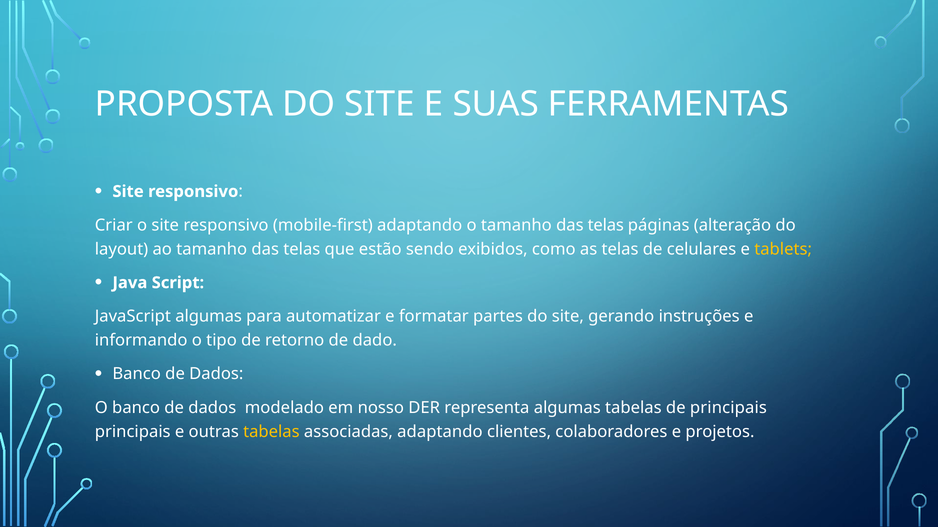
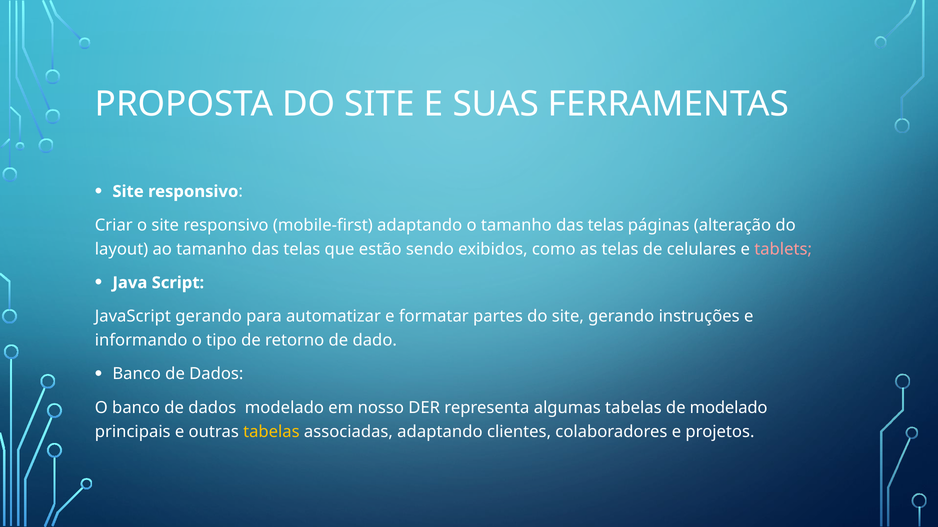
tablets colour: yellow -> pink
JavaScript algumas: algumas -> gerando
de principais: principais -> modelado
